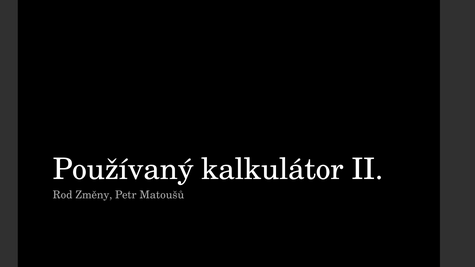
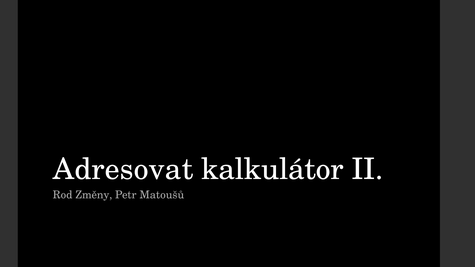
Používaný: Používaný -> Adresovat
